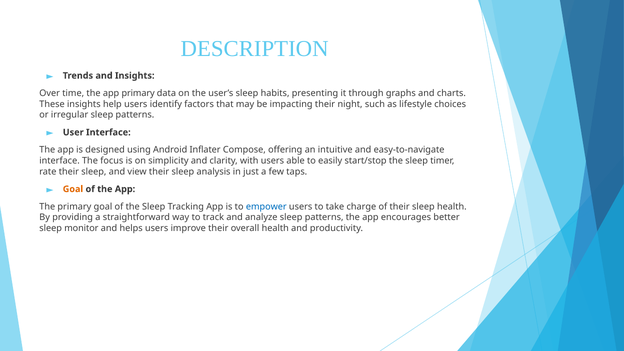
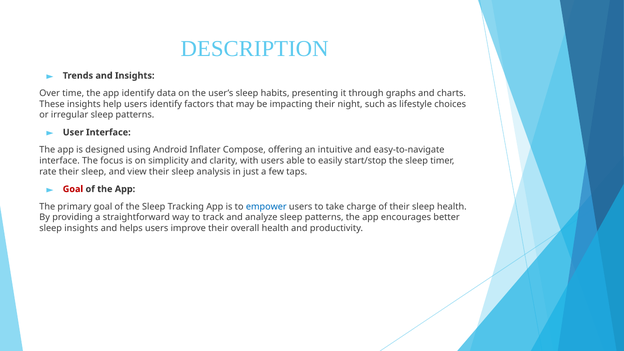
app primary: primary -> identify
Goal at (73, 189) colour: orange -> red
sleep monitor: monitor -> insights
